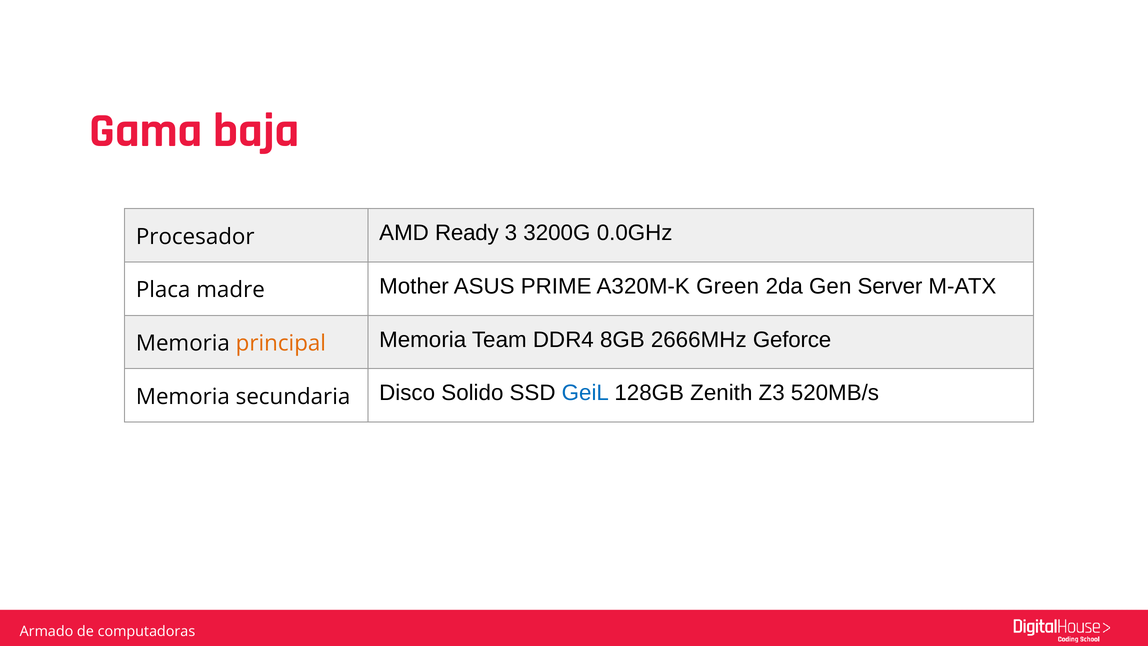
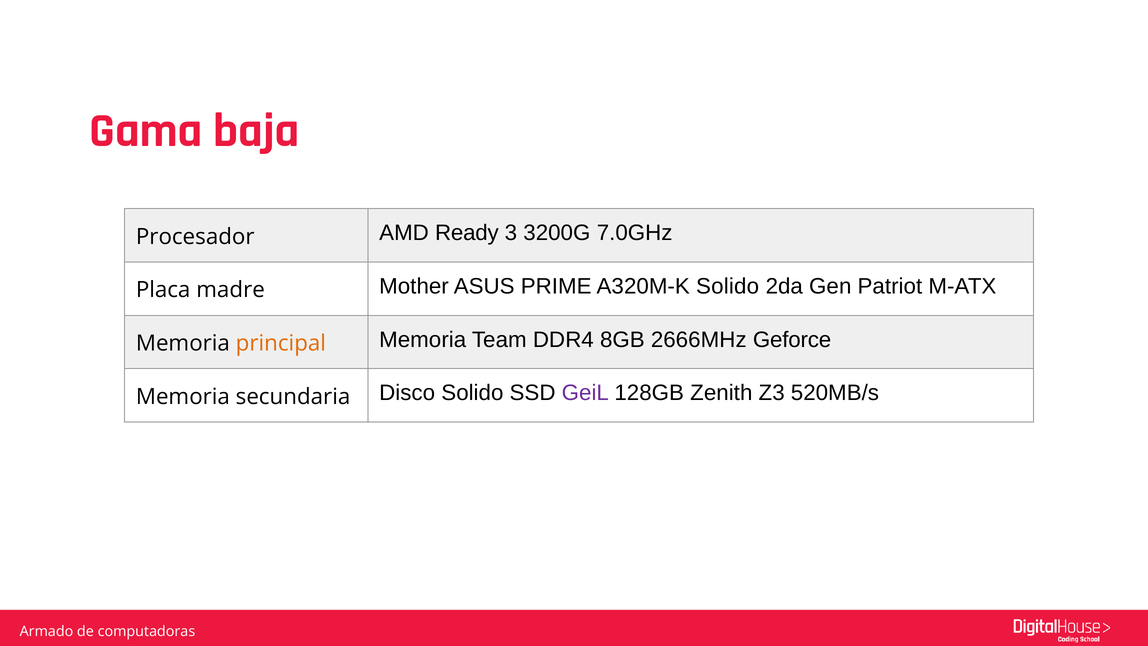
0.0GHz: 0.0GHz -> 7.0GHz
A320M-K Green: Green -> Solido
Server: Server -> Patriot
GeiL colour: blue -> purple
